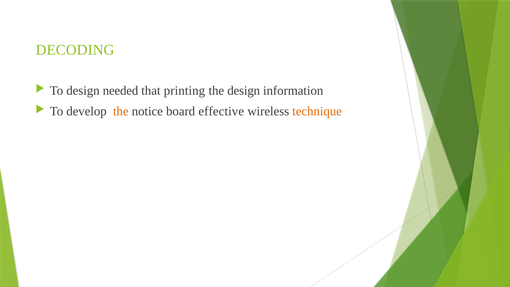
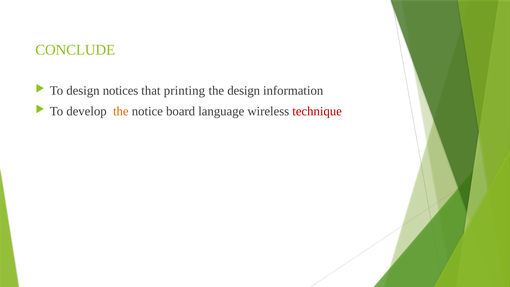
DECODING: DECODING -> CONCLUDE
needed: needed -> notices
effective: effective -> language
technique colour: orange -> red
